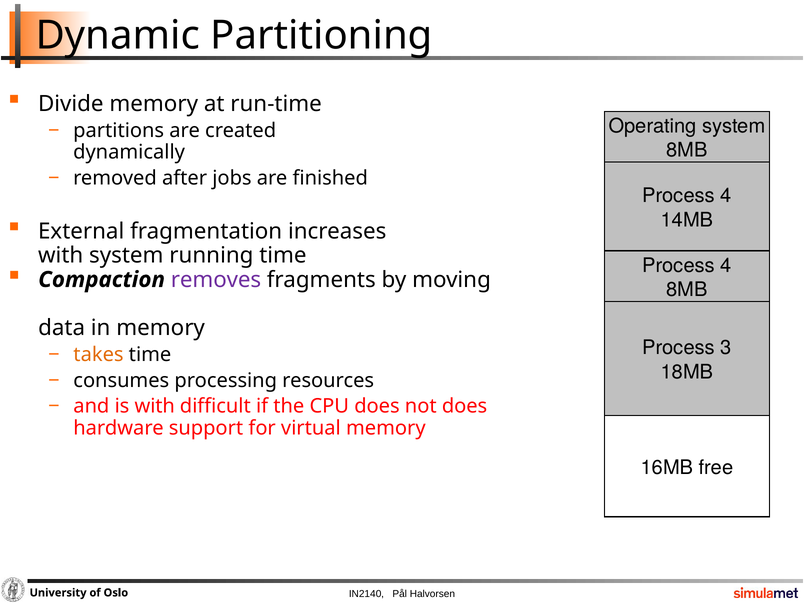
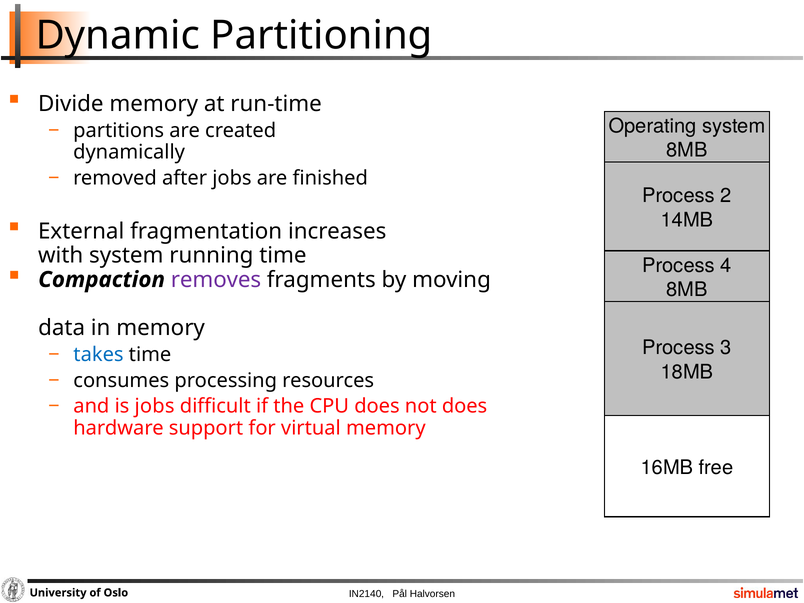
4 at (726, 196): 4 -> 2
takes colour: orange -> blue
is with: with -> jobs
